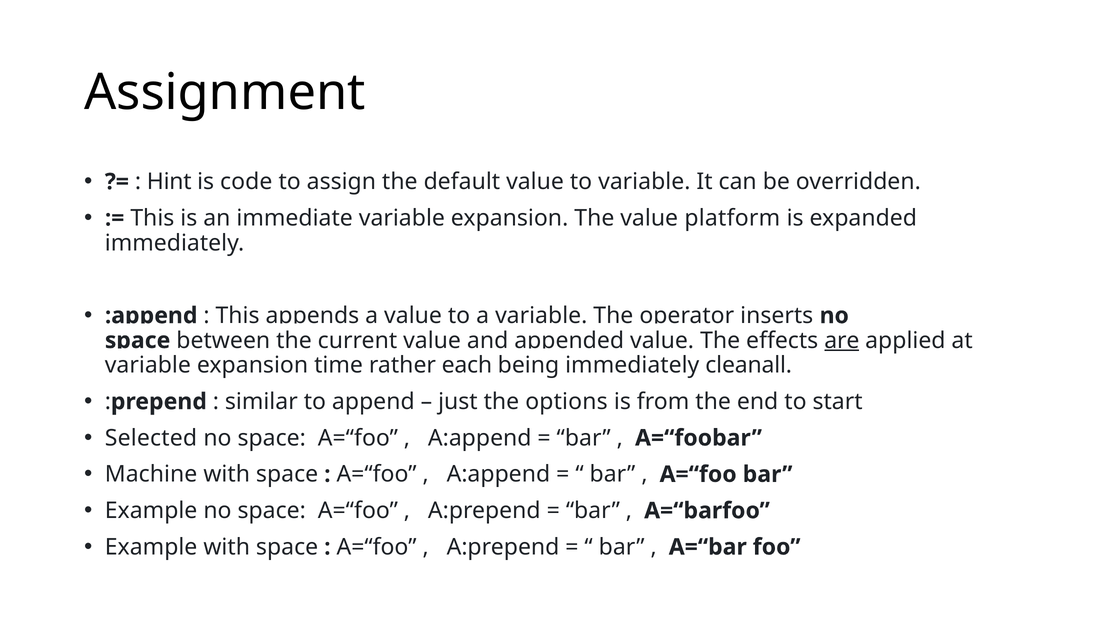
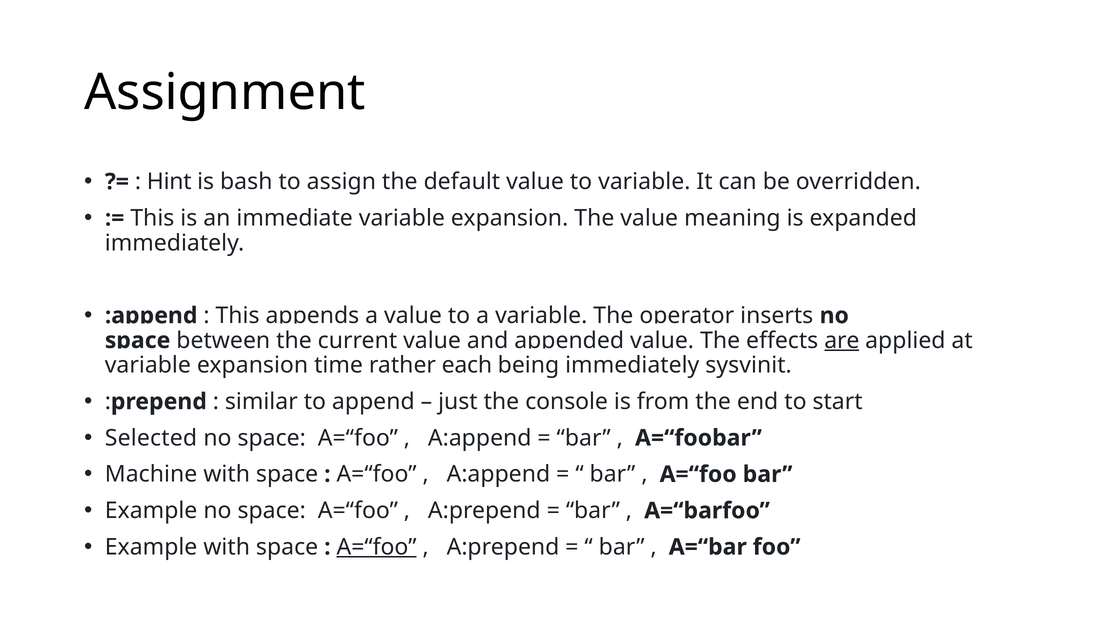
code: code -> bash
platform: platform -> meaning
cleanall: cleanall -> sysvinit
options: options -> console
A=“foo at (377, 547) underline: none -> present
